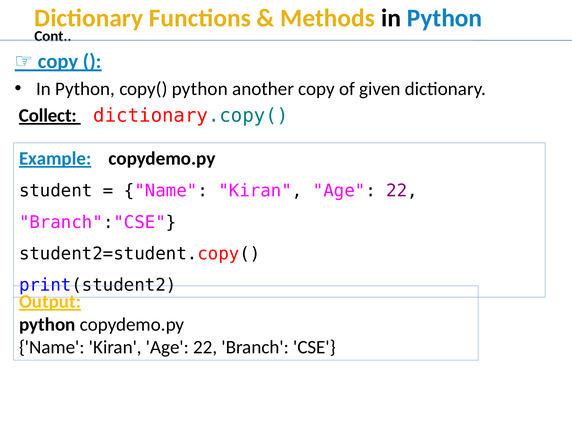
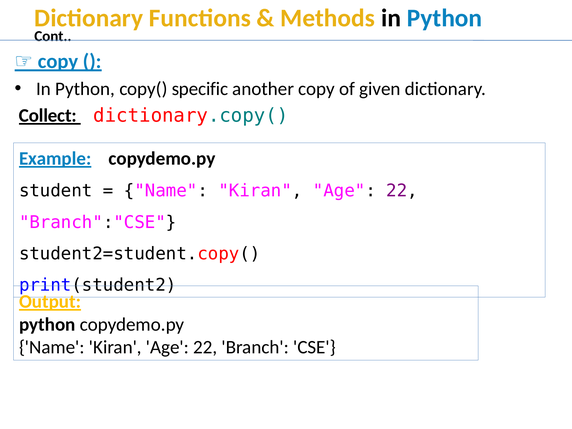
copy( python: python -> specific
